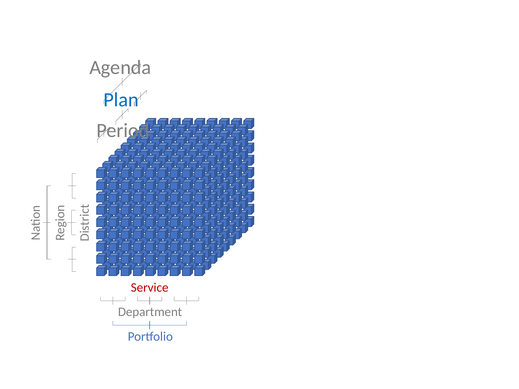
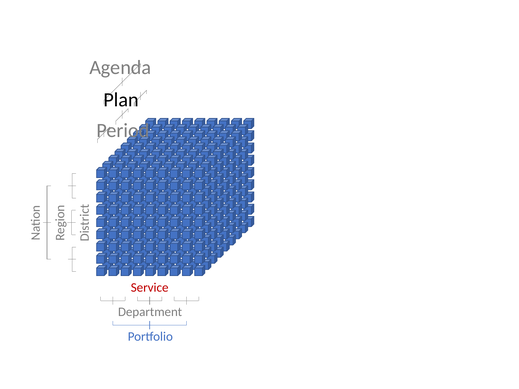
Plan colour: blue -> black
